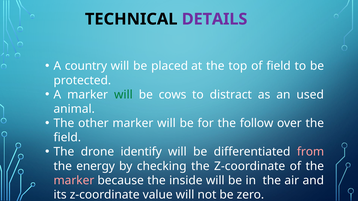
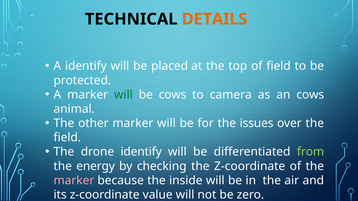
DETAILS colour: purple -> orange
A country: country -> identify
distract: distract -> camera
an used: used -> cows
follow: follow -> issues
from colour: pink -> light green
